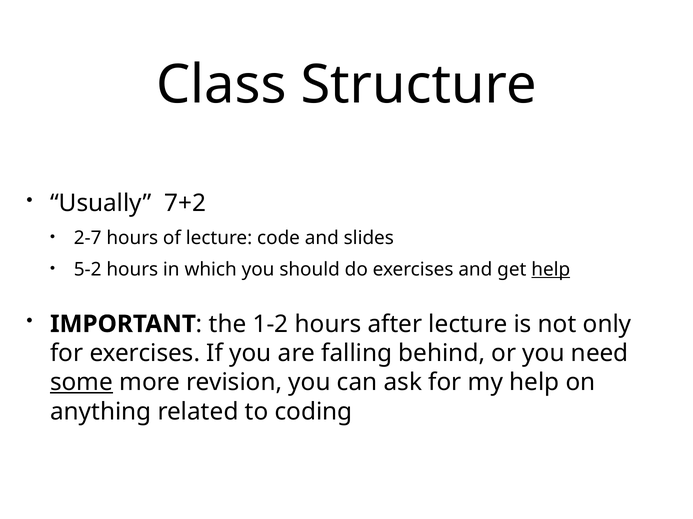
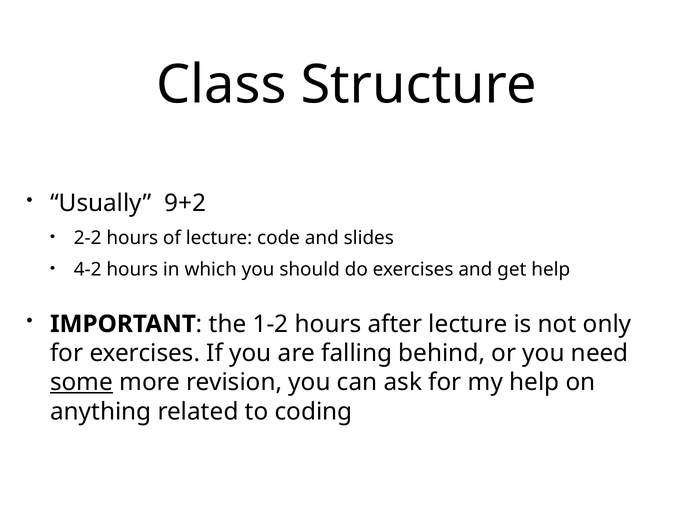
7+2: 7+2 -> 9+2
2-7: 2-7 -> 2-2
5-2: 5-2 -> 4-2
help at (551, 270) underline: present -> none
